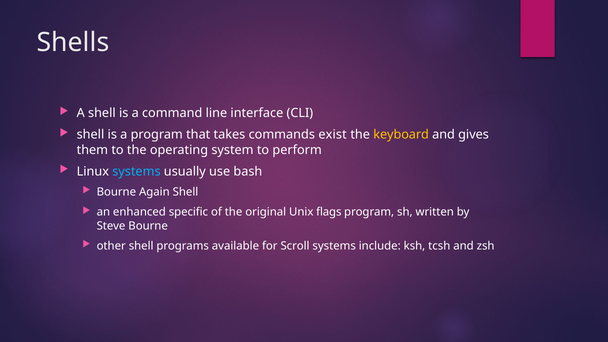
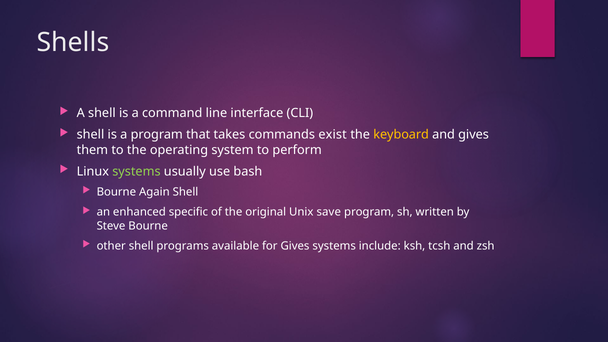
systems at (136, 171) colour: light blue -> light green
flags: flags -> save
for Scroll: Scroll -> Gives
